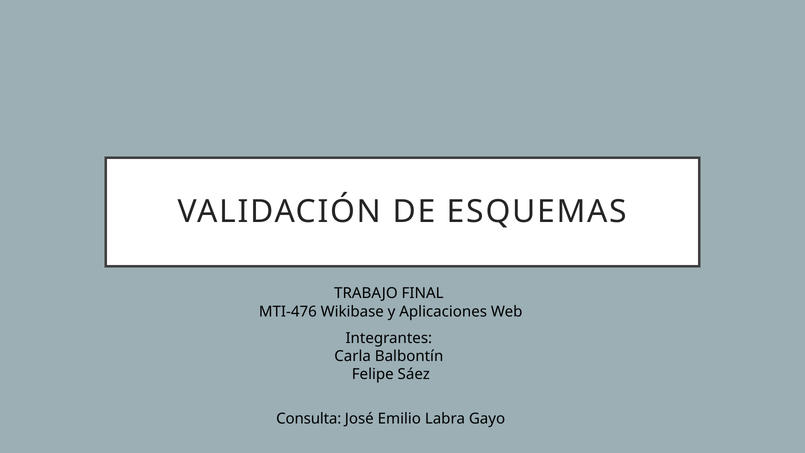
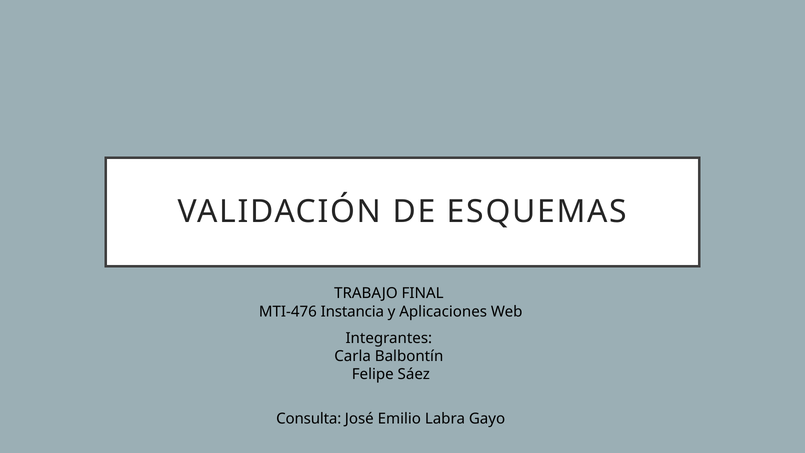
Wikibase: Wikibase -> Instancia
